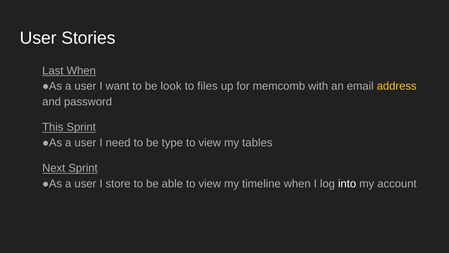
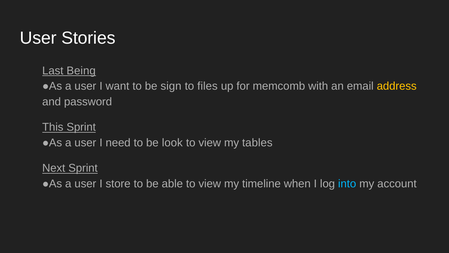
Last When: When -> Being
look: look -> sign
type: type -> look
into colour: white -> light blue
